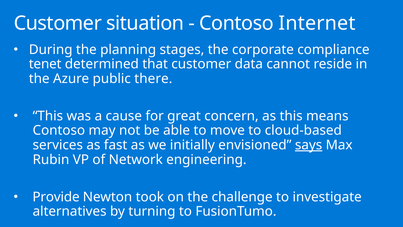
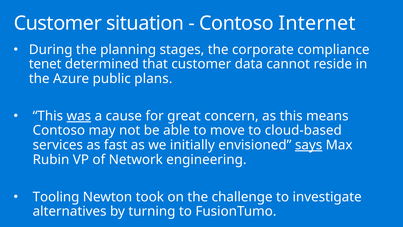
there: there -> plans
was underline: none -> present
Provide: Provide -> Tooling
